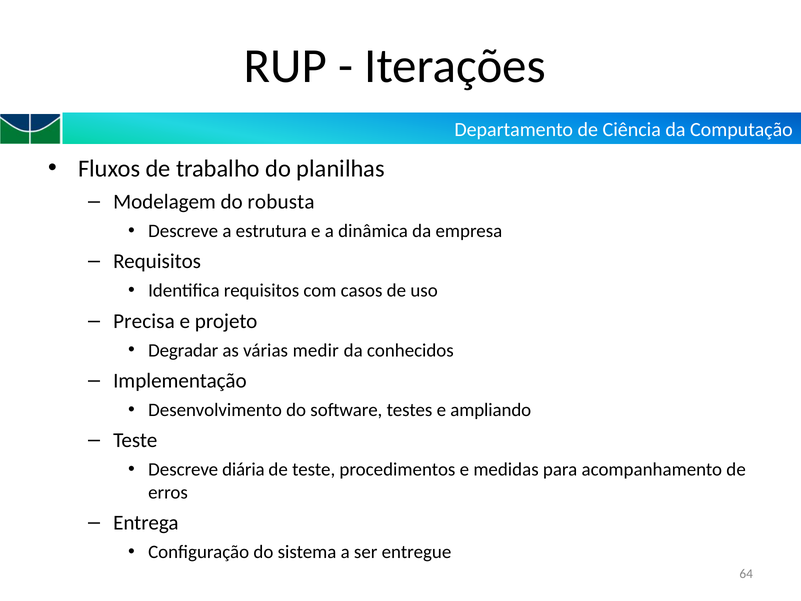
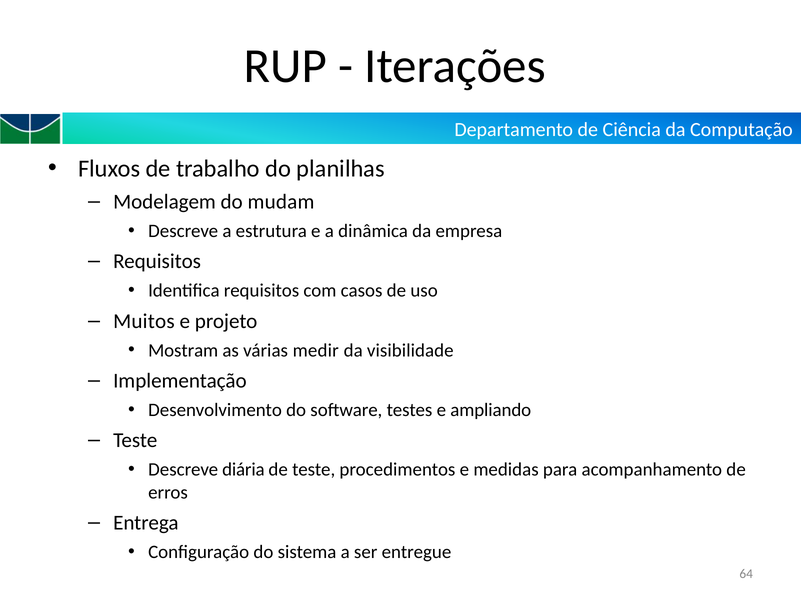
robusta: robusta -> mudam
Precisa: Precisa -> Muitos
Degradar: Degradar -> Mostram
conhecidos: conhecidos -> visibilidade
